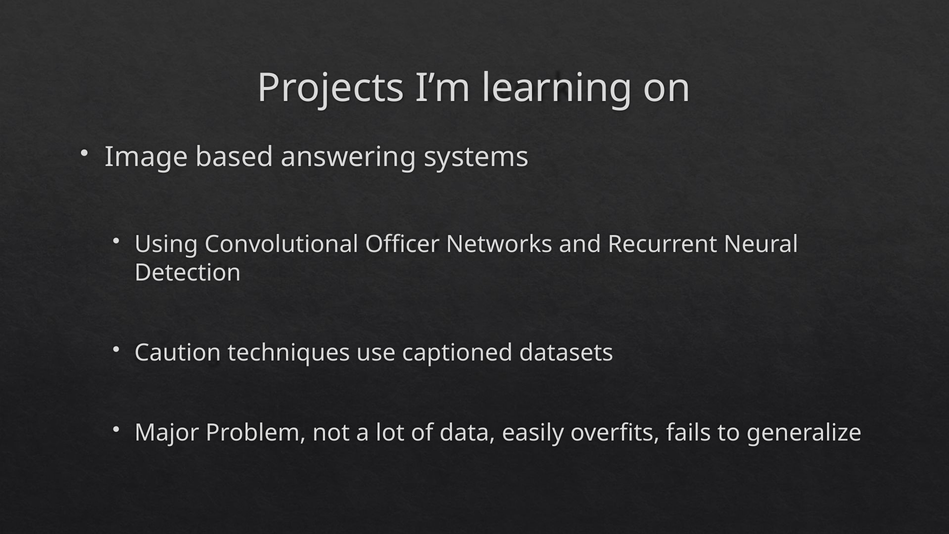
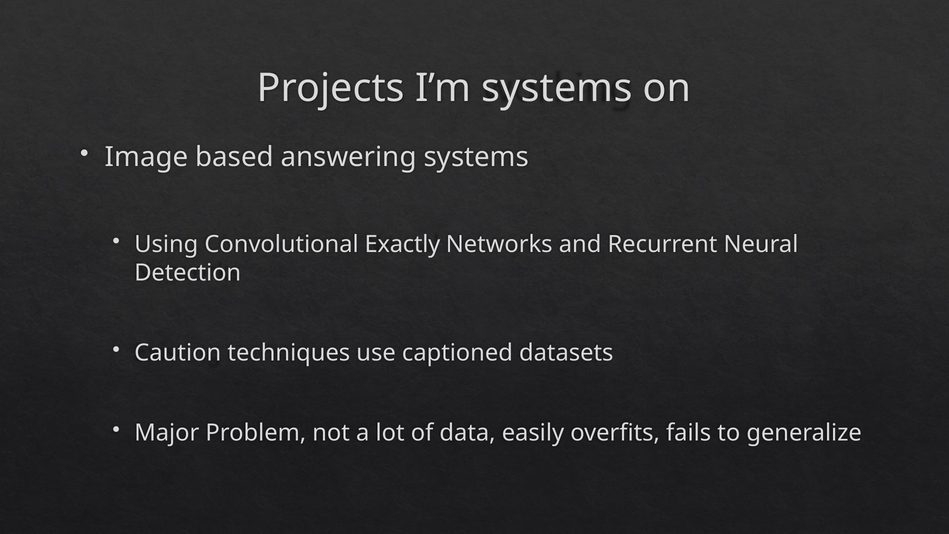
I’m learning: learning -> systems
Officer: Officer -> Exactly
